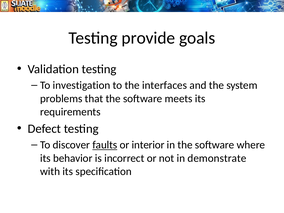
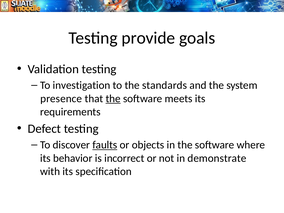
interfaces: interfaces -> standards
problems: problems -> presence
the at (113, 99) underline: none -> present
interior: interior -> objects
